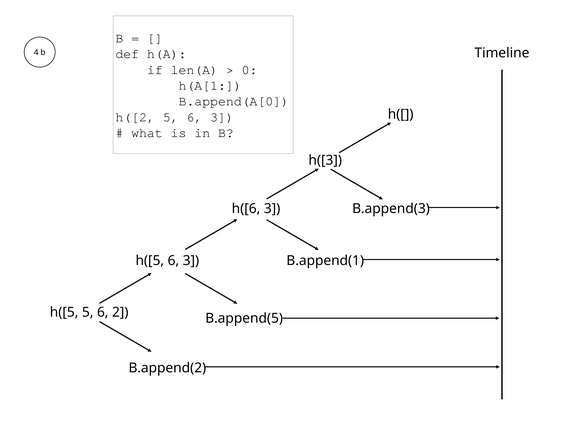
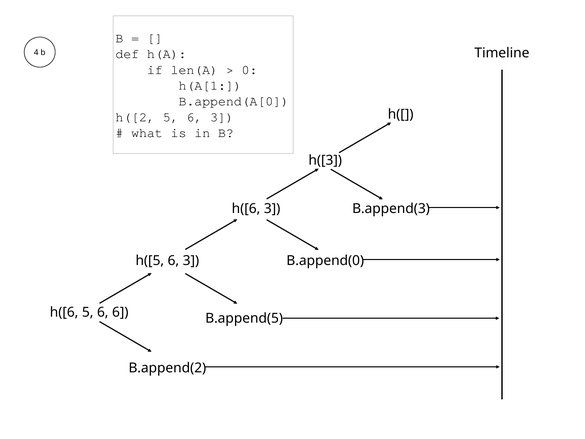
B.append(1: B.append(1 -> B.append(0
h([5 at (64, 312): h([5 -> h([6
6 2: 2 -> 6
